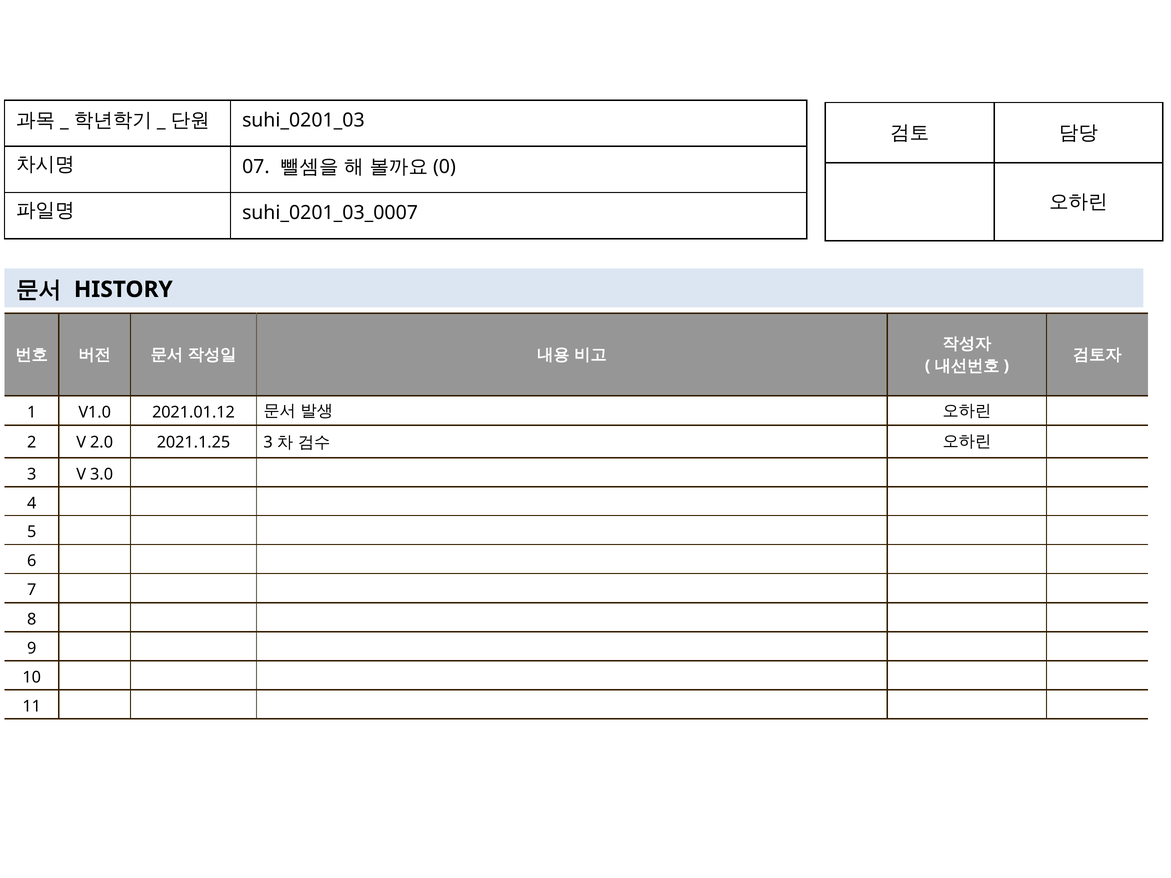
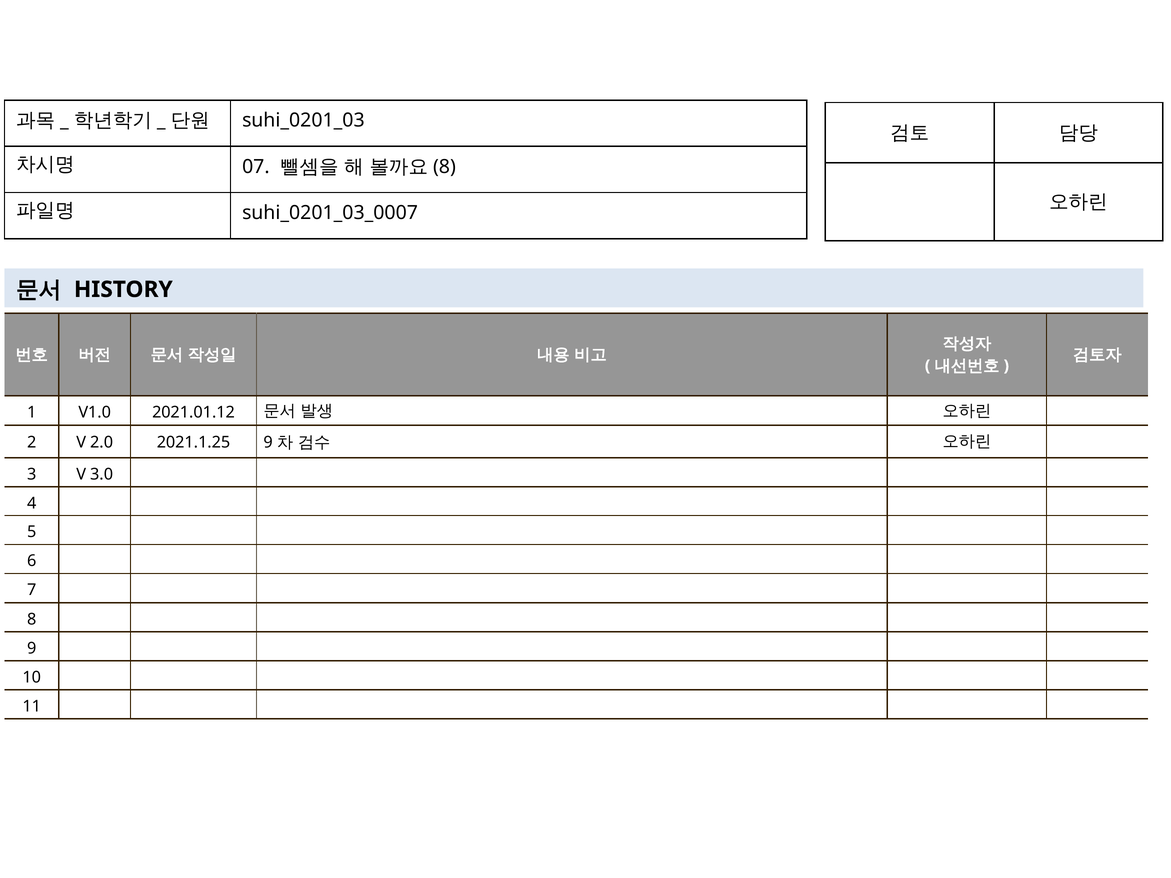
0 at (444, 167): 0 -> 8
2021.1.25 3: 3 -> 9
